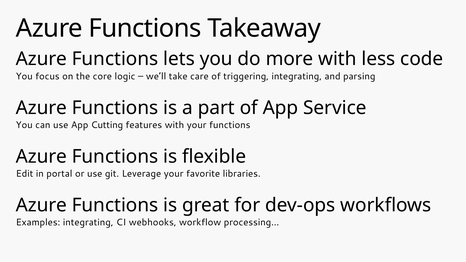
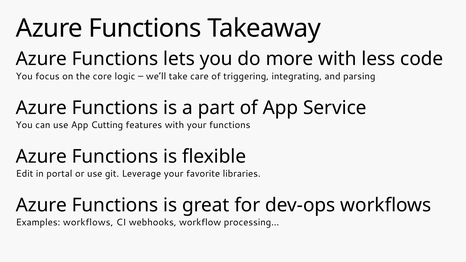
Examples integrating: integrating -> workflows
